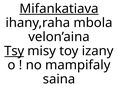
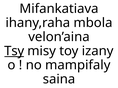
Mifankatiava underline: present -> none
